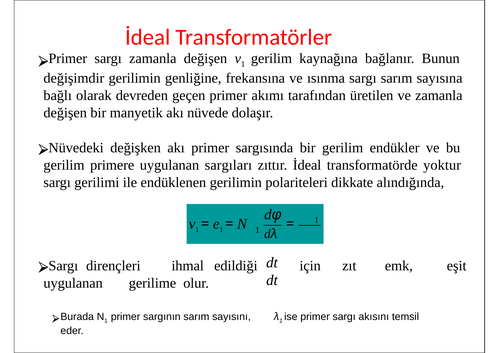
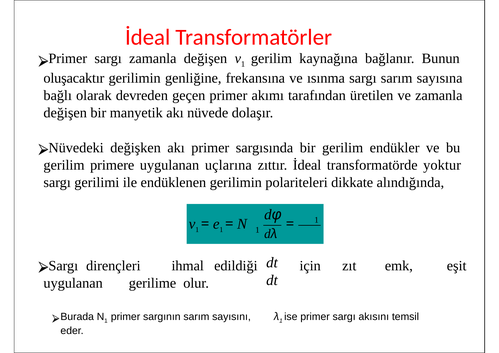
değişimdir: değişimdir -> oluşacaktır
sargıları: sargıları -> uçlarına
